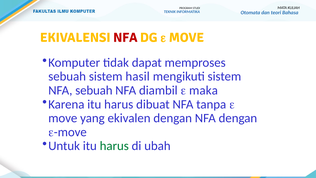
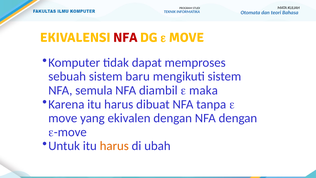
hasil: hasil -> baru
NFA sebuah: sebuah -> semula
harus at (114, 146) colour: green -> orange
